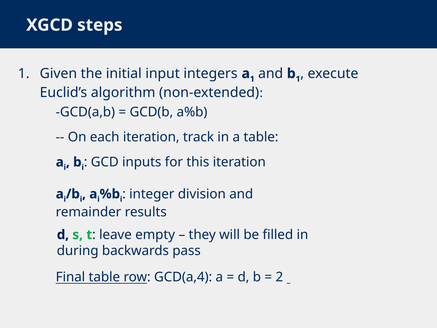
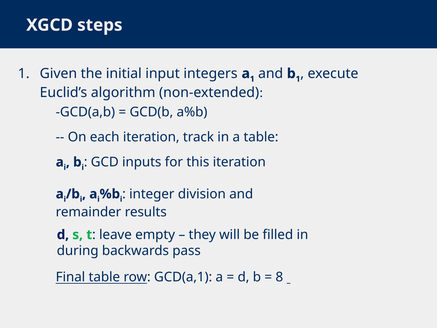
GCD(a,4: GCD(a,4 -> GCD(a,1
2: 2 -> 8
